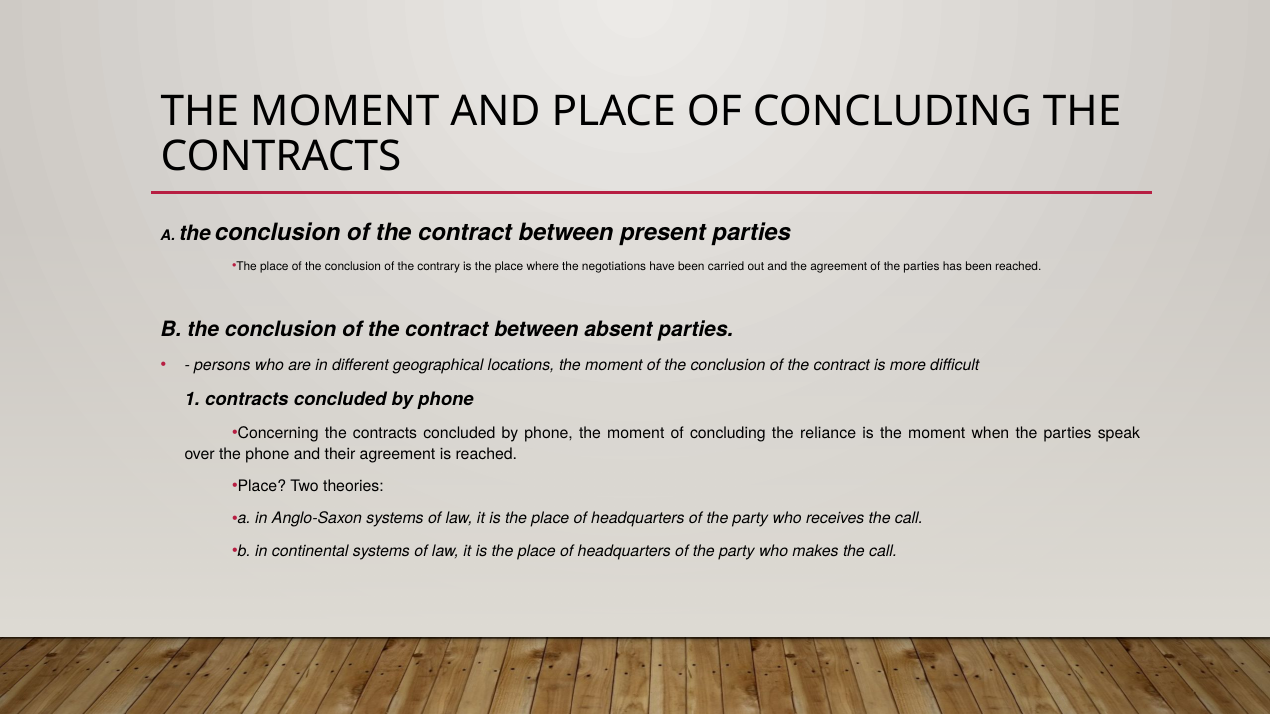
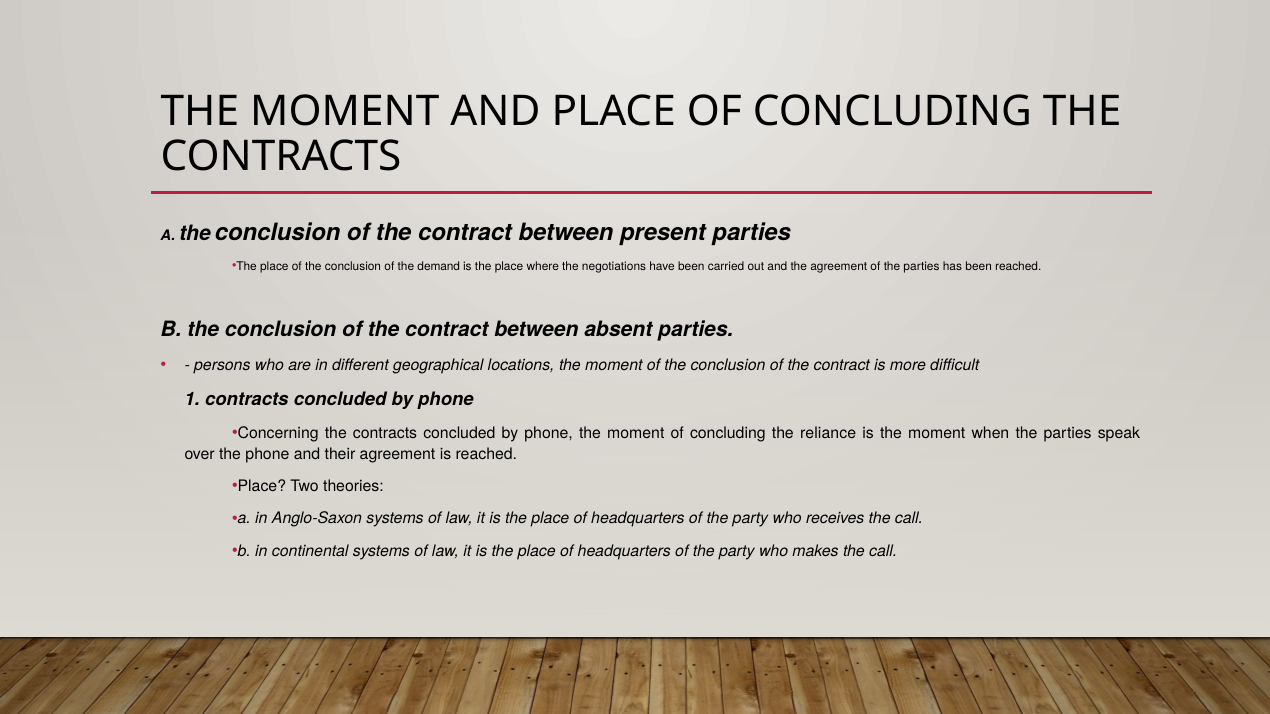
contrary: contrary -> demand
